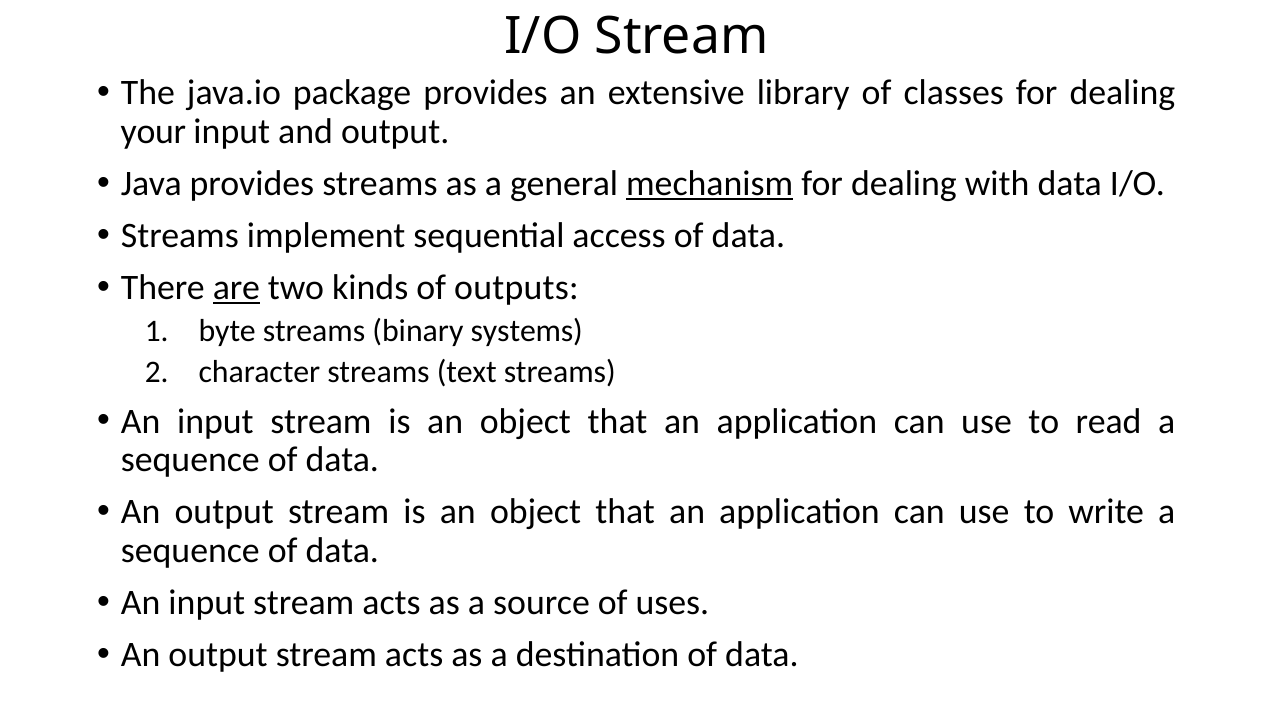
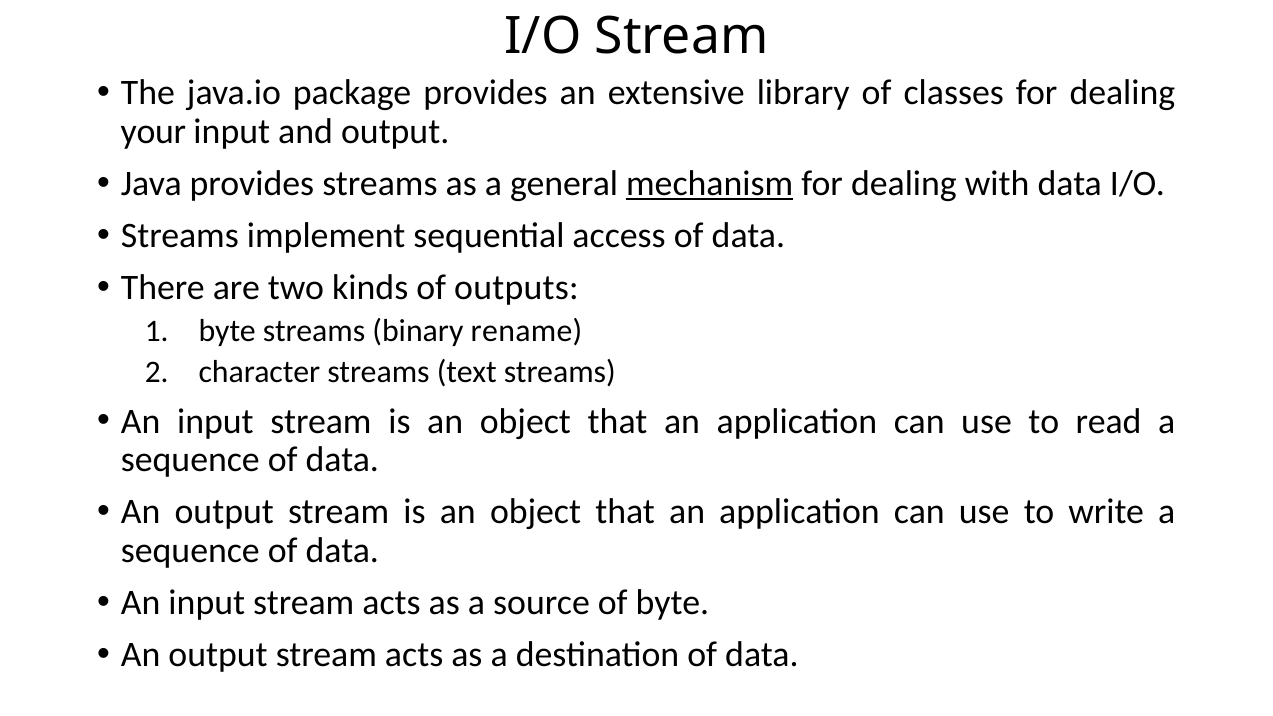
are underline: present -> none
systems: systems -> rename
of uses: uses -> byte
